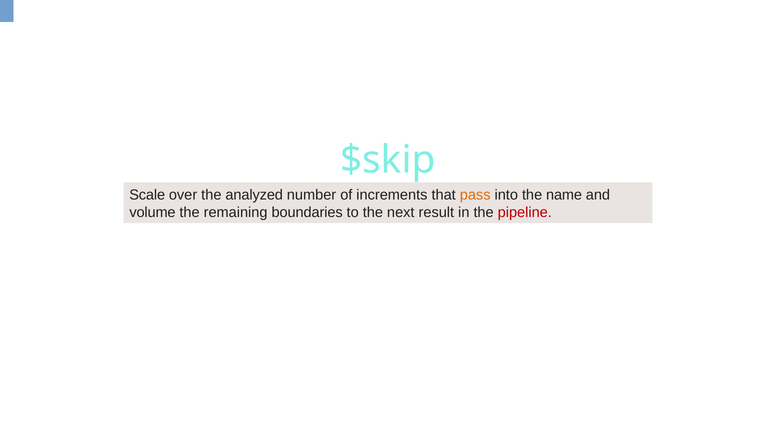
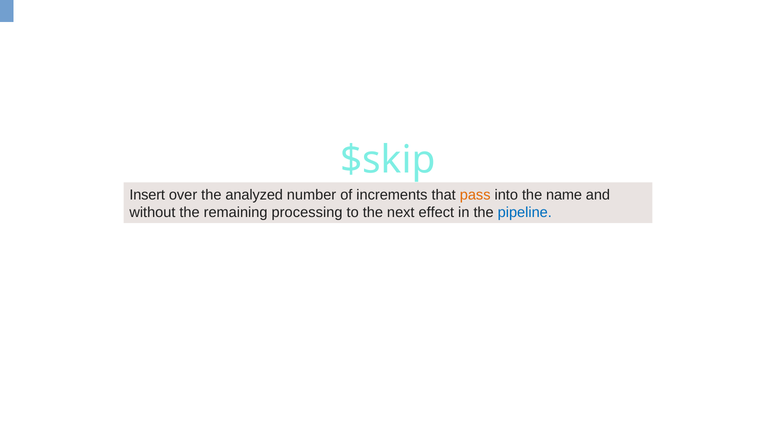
Scale: Scale -> Insert
volume: volume -> without
boundaries: boundaries -> processing
result: result -> effect
pipeline colour: red -> blue
